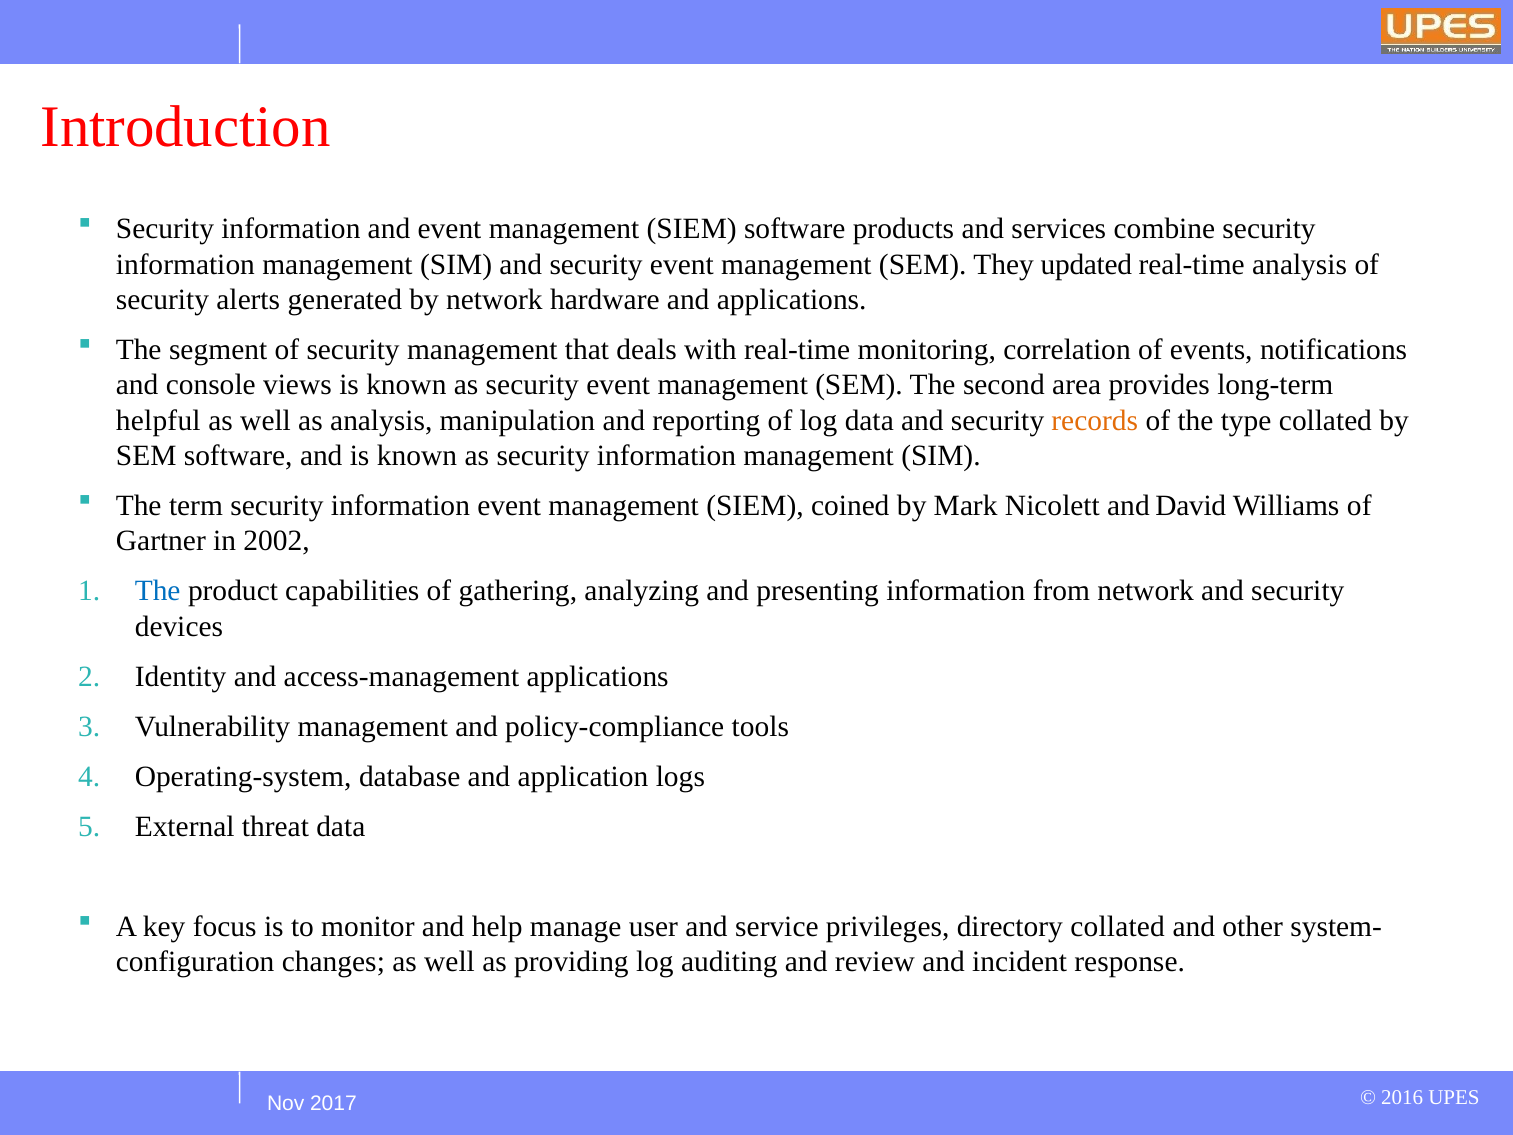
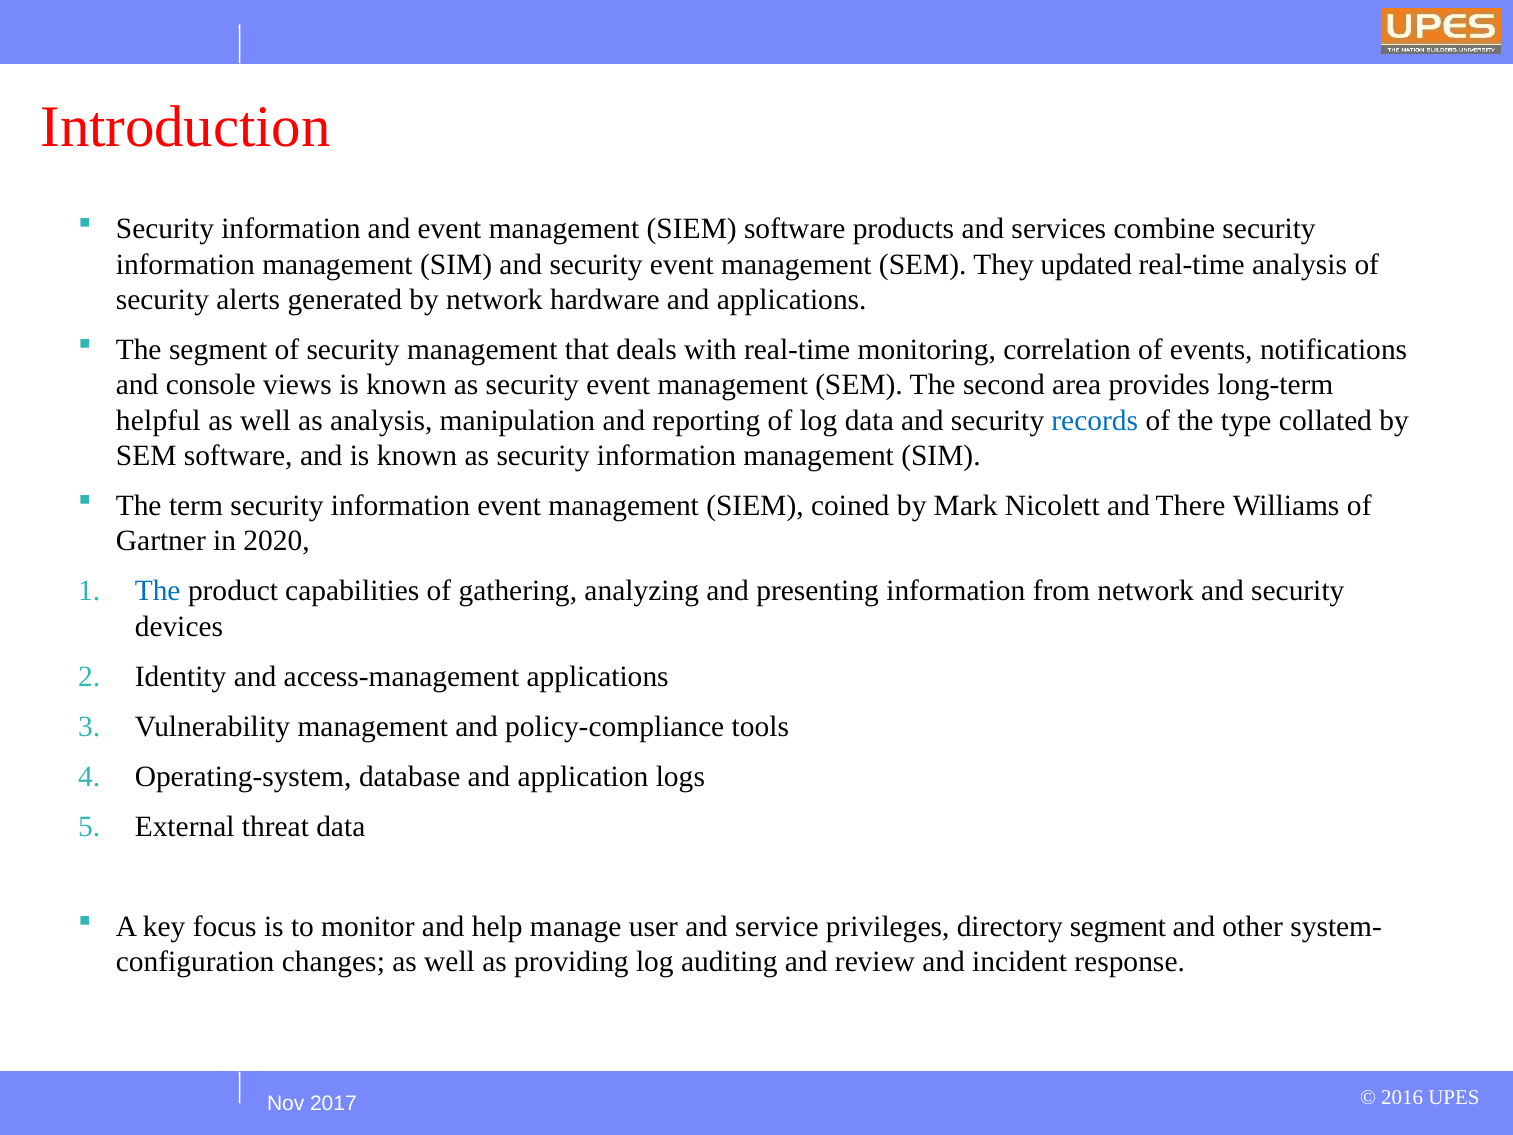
records colour: orange -> blue
David: David -> There
2002: 2002 -> 2020
directory collated: collated -> segment
